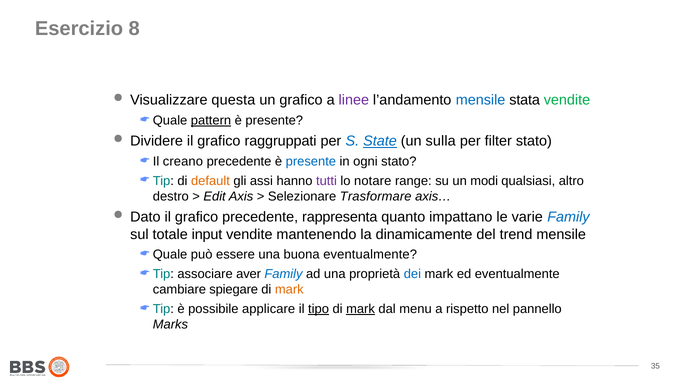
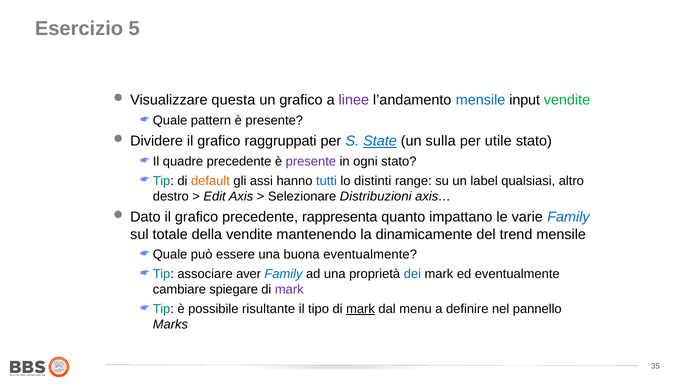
8: 8 -> 5
stata: stata -> input
pattern underline: present -> none
filter: filter -> utile
creano: creano -> quadre
presente at (311, 161) colour: blue -> purple
tutti colour: purple -> blue
notare: notare -> distinti
modi: modi -> label
Trasformare: Trasformare -> Distribuzioni
input: input -> della
mark at (289, 290) colour: orange -> purple
applicare: applicare -> risultante
tipo underline: present -> none
rispetto: rispetto -> definire
